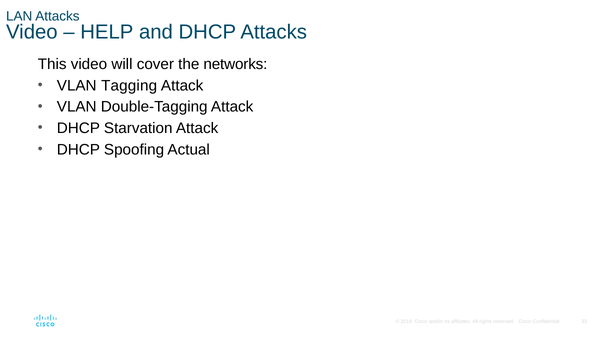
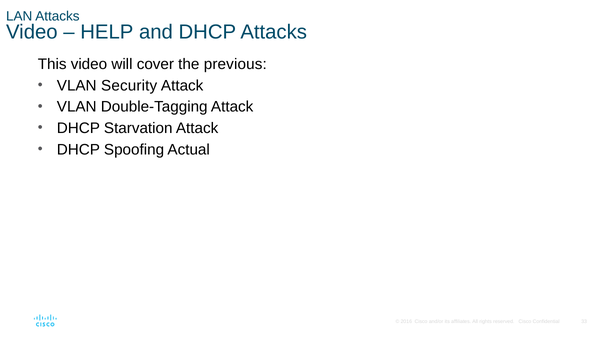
networks: networks -> previous
Tagging: Tagging -> Security
